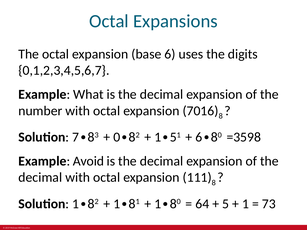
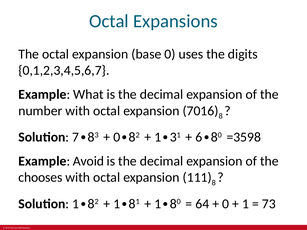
base 6: 6 -> 0
1 5: 5 -> 3
decimal at (40, 178): decimal -> chooses
5 at (226, 204): 5 -> 0
